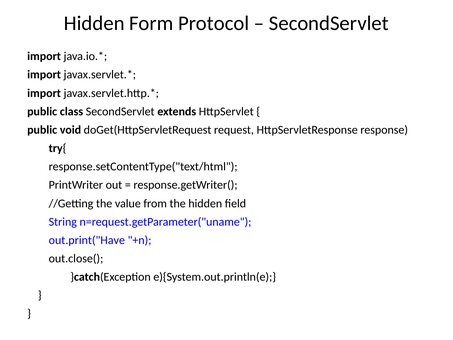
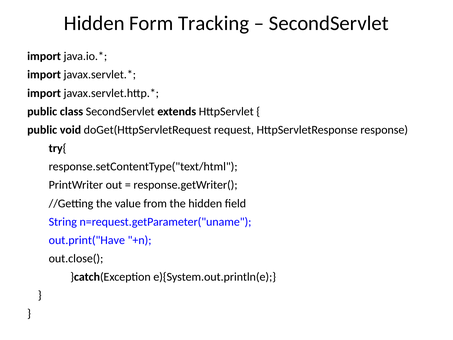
Protocol: Protocol -> Tracking
